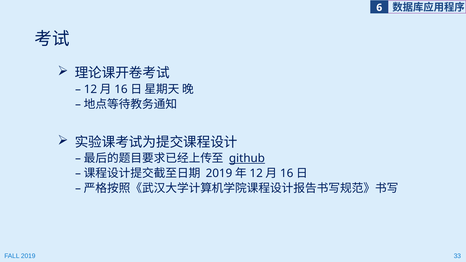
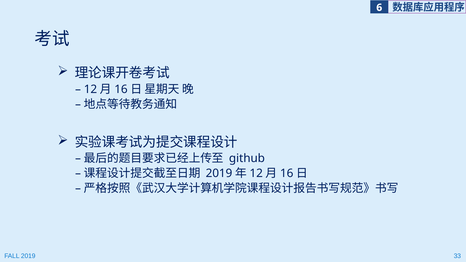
github underline: present -> none
